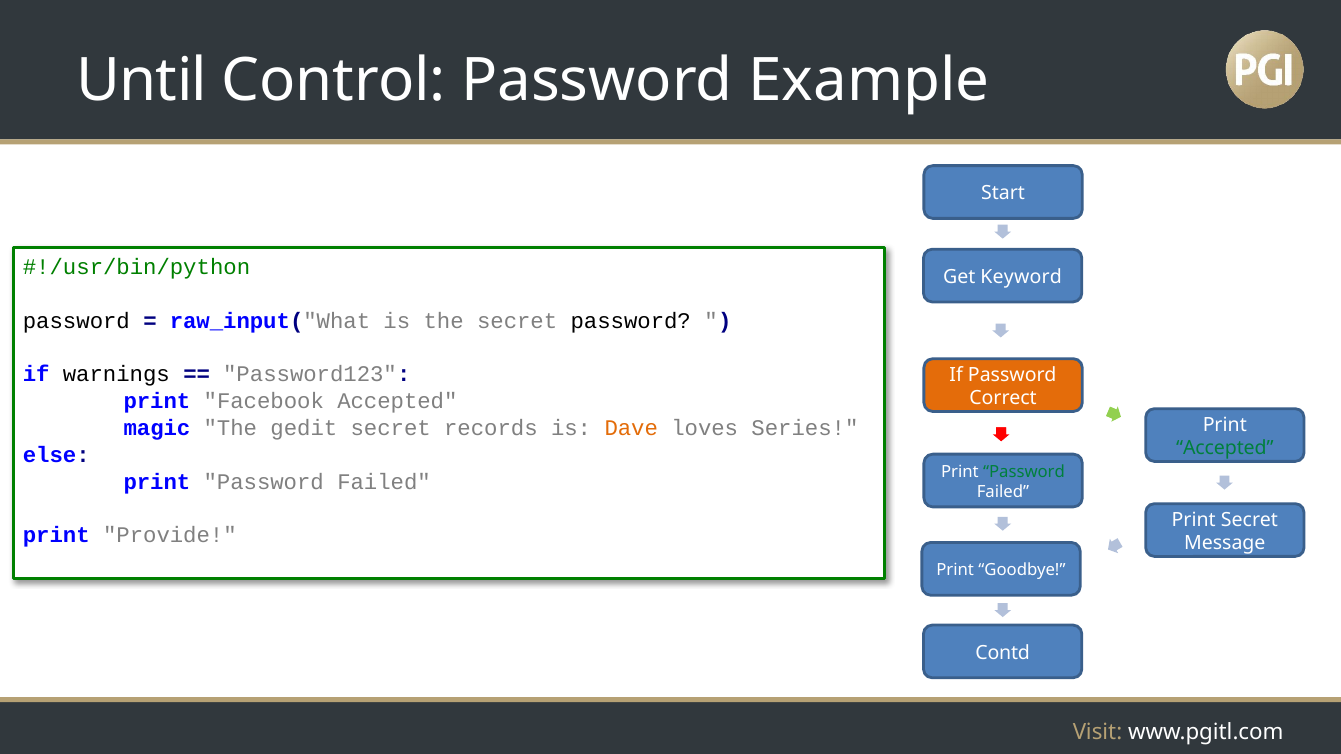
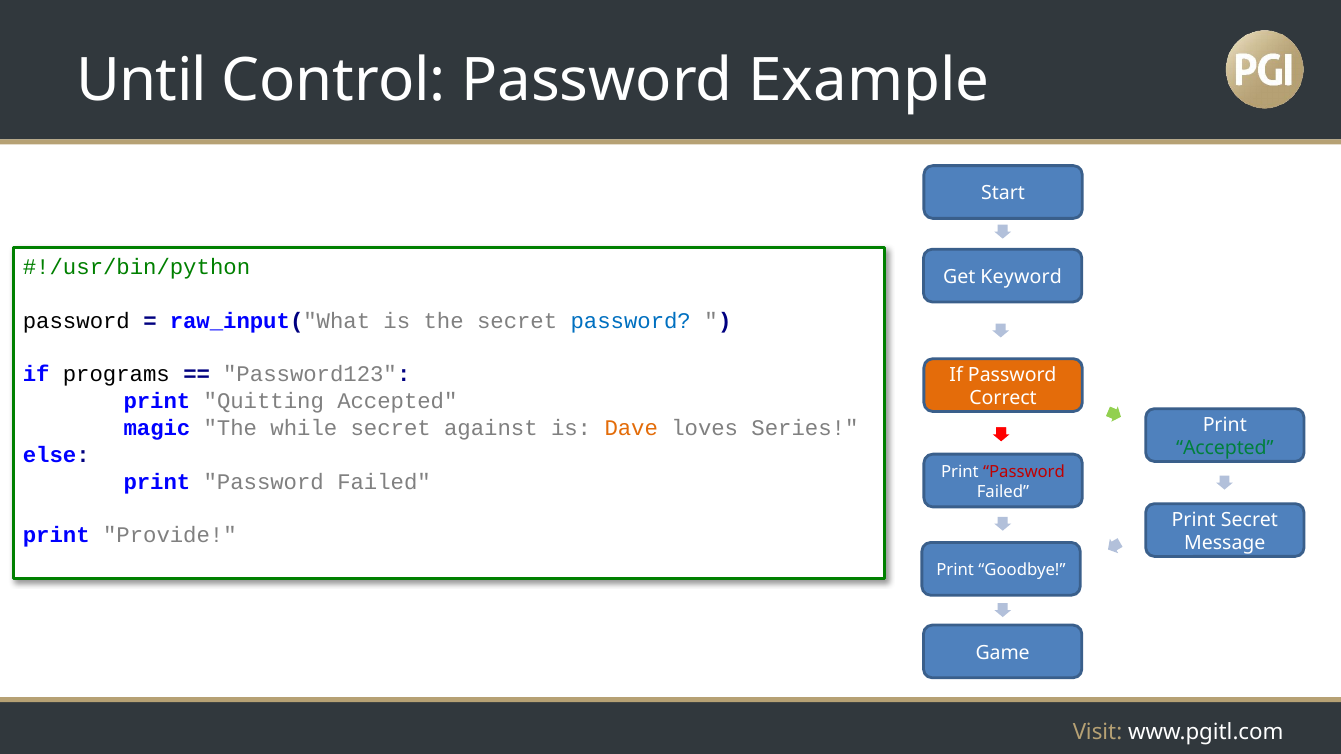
password at (631, 321) colour: black -> blue
warnings: warnings -> programs
Facebook: Facebook -> Quitting
gedit: gedit -> while
records: records -> against
Password at (1024, 472) colour: green -> red
Contd: Contd -> Game
